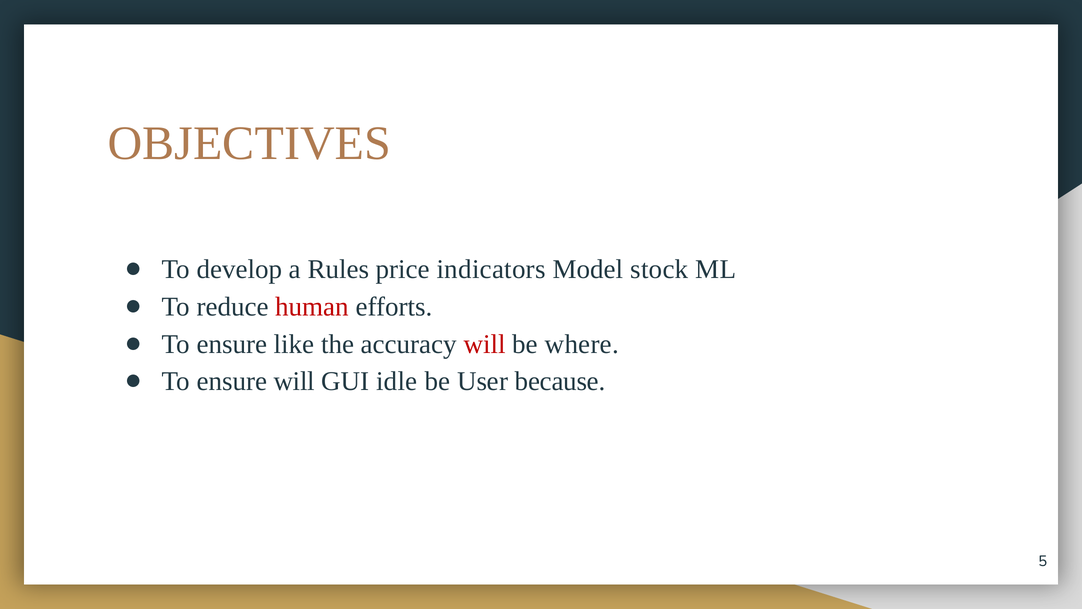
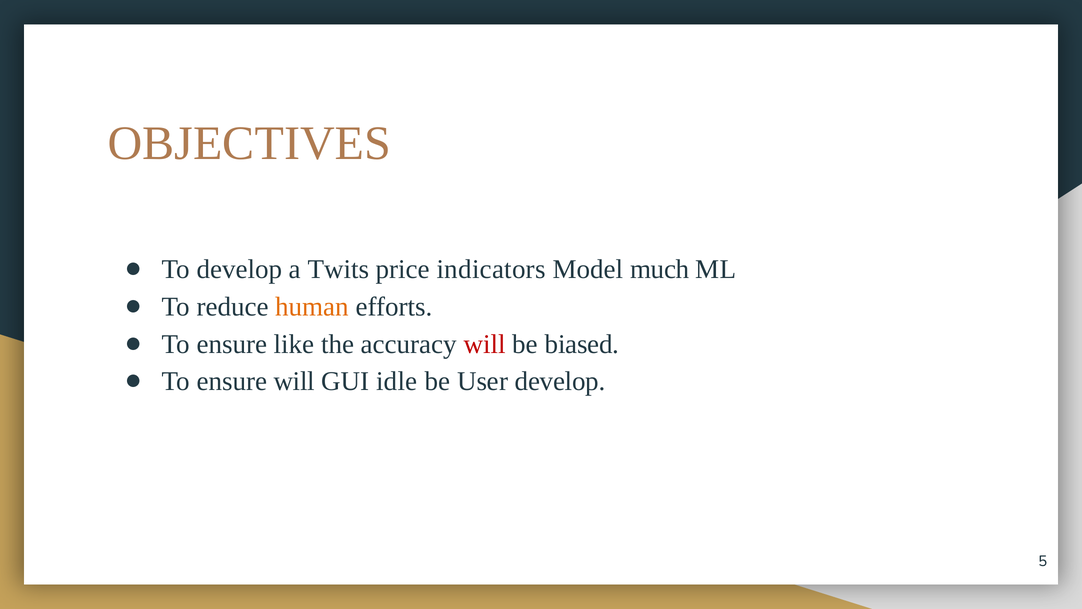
Rules: Rules -> Twits
stock: stock -> much
human colour: red -> orange
where: where -> biased
User because: because -> develop
